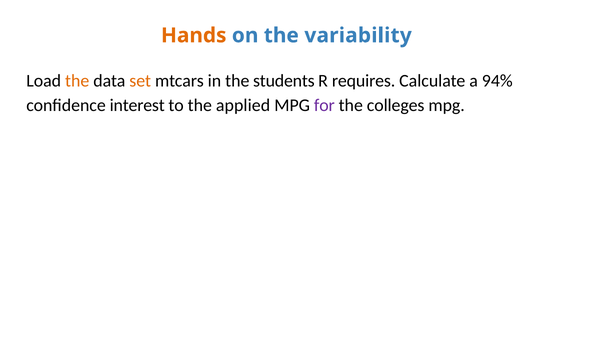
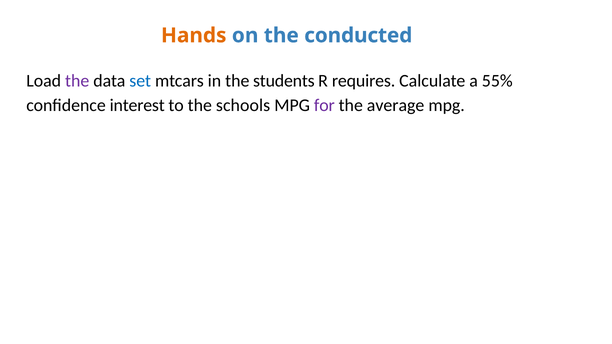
variability: variability -> conducted
the at (77, 81) colour: orange -> purple
set colour: orange -> blue
94%: 94% -> 55%
applied: applied -> schools
colleges: colleges -> average
